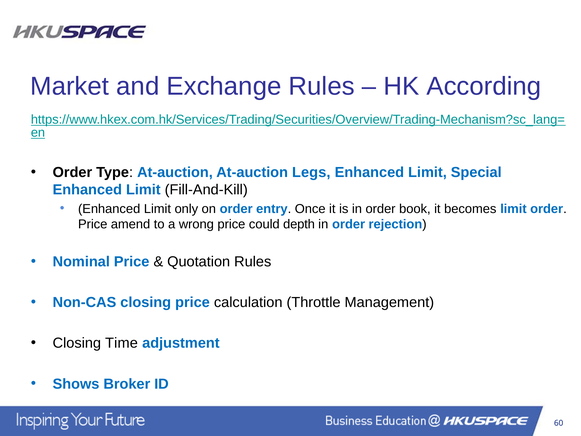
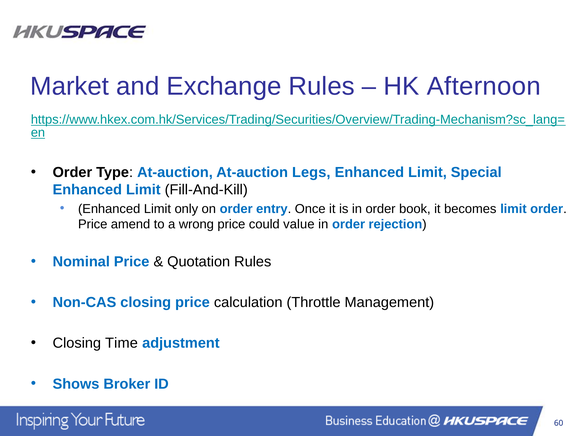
According: According -> Afternoon
depth: depth -> value
